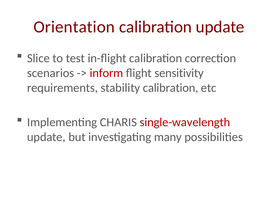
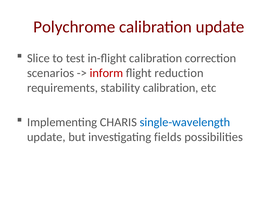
Orientation: Orientation -> Polychrome
sensitivity: sensitivity -> reduction
single-wavelength colour: red -> blue
many: many -> fields
